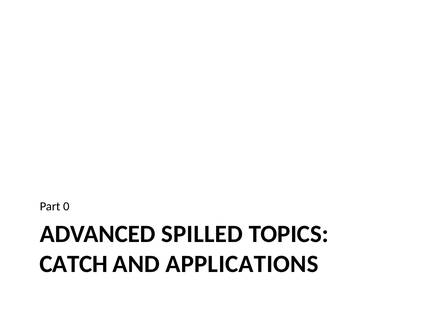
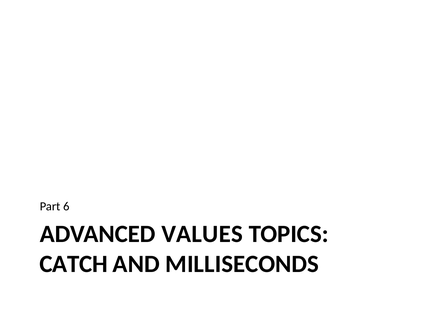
0: 0 -> 6
SPILLED: SPILLED -> VALUES
APPLICATIONS: APPLICATIONS -> MILLISECONDS
